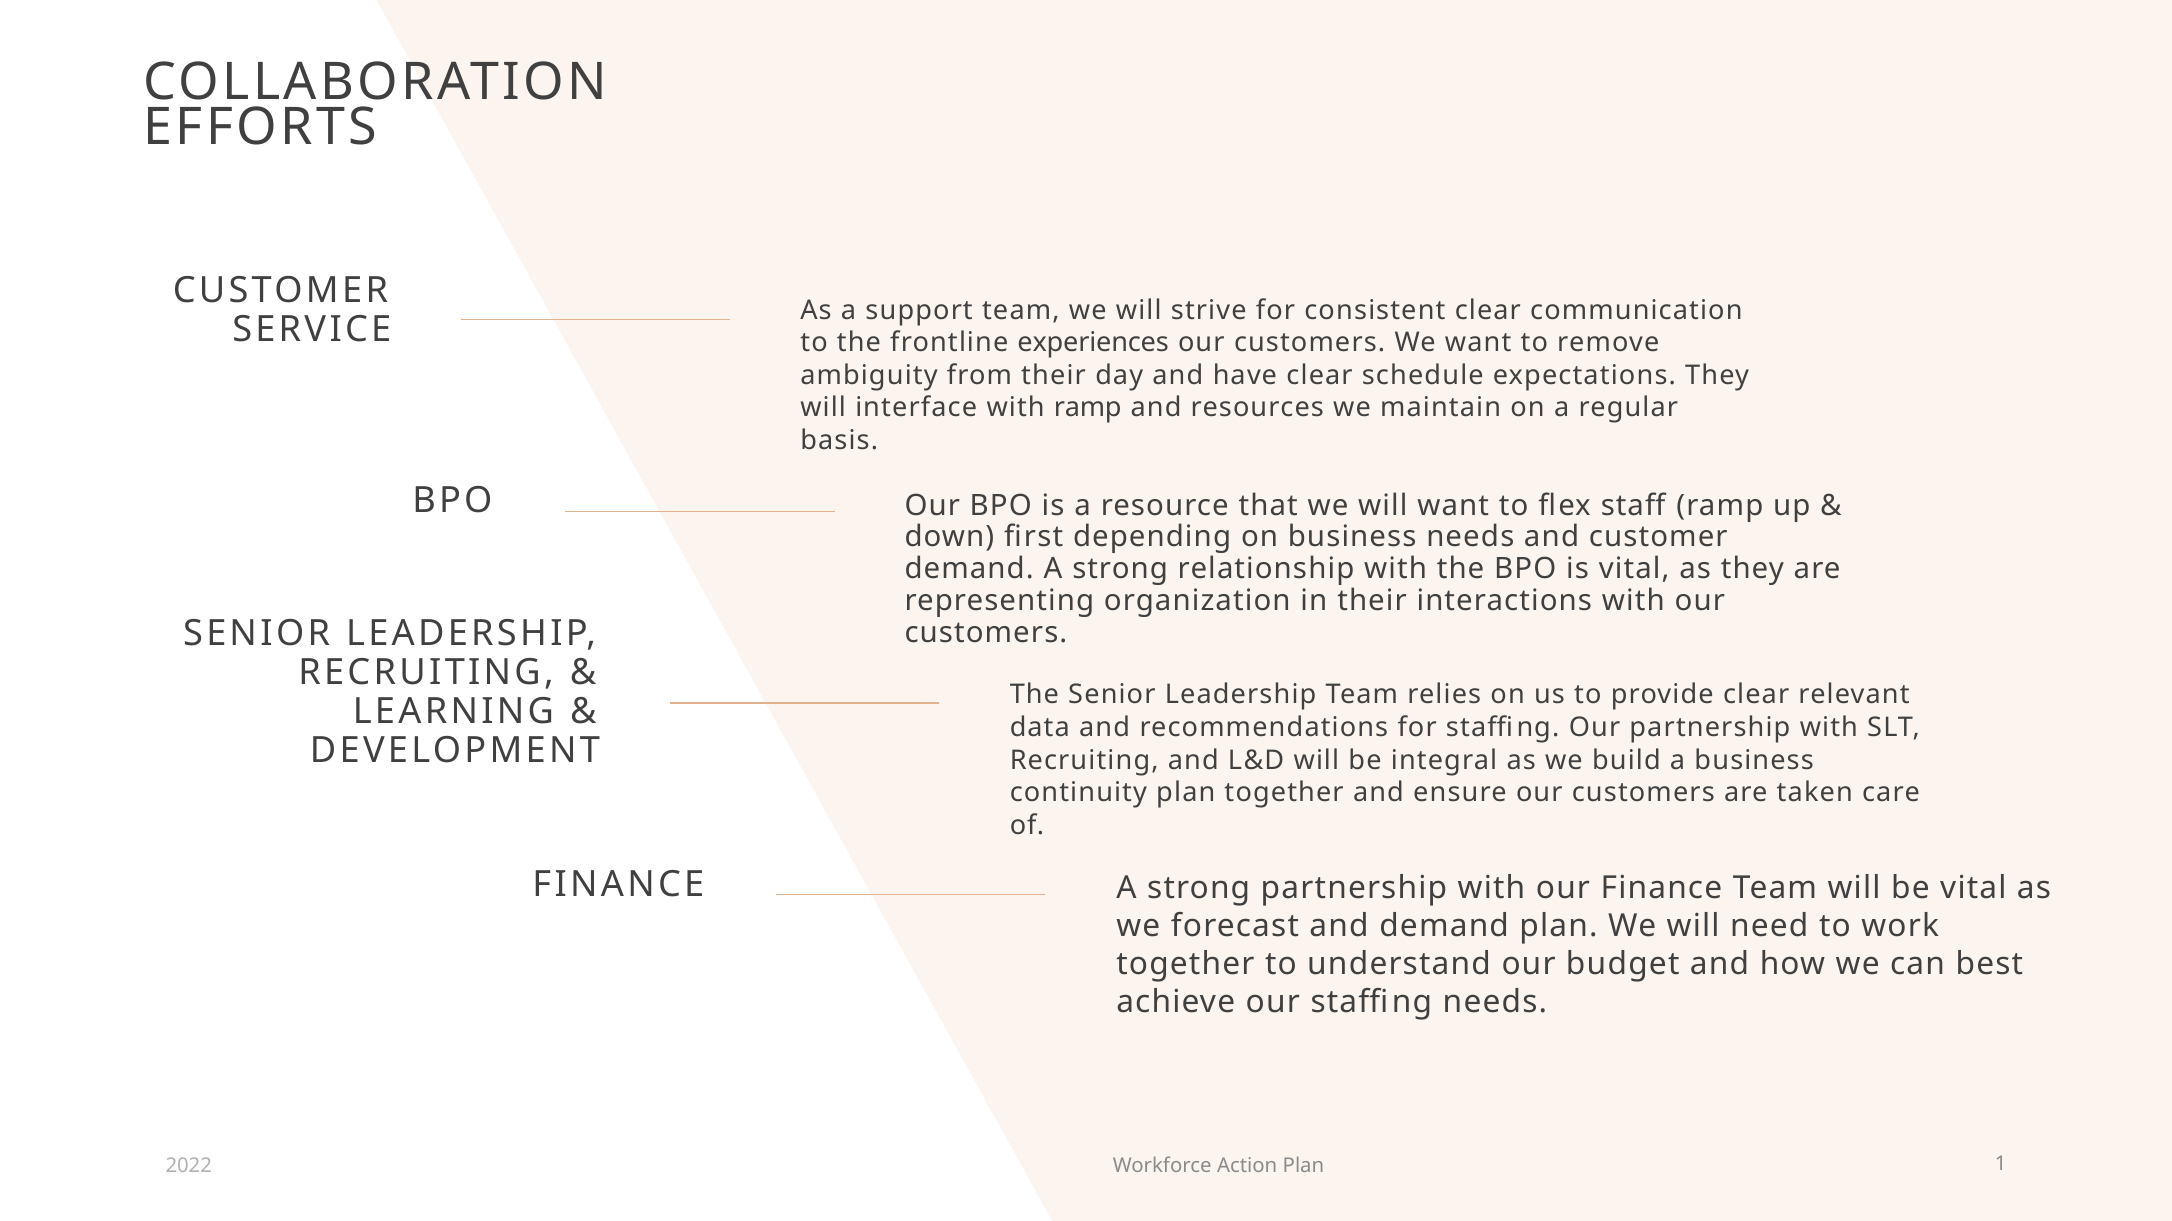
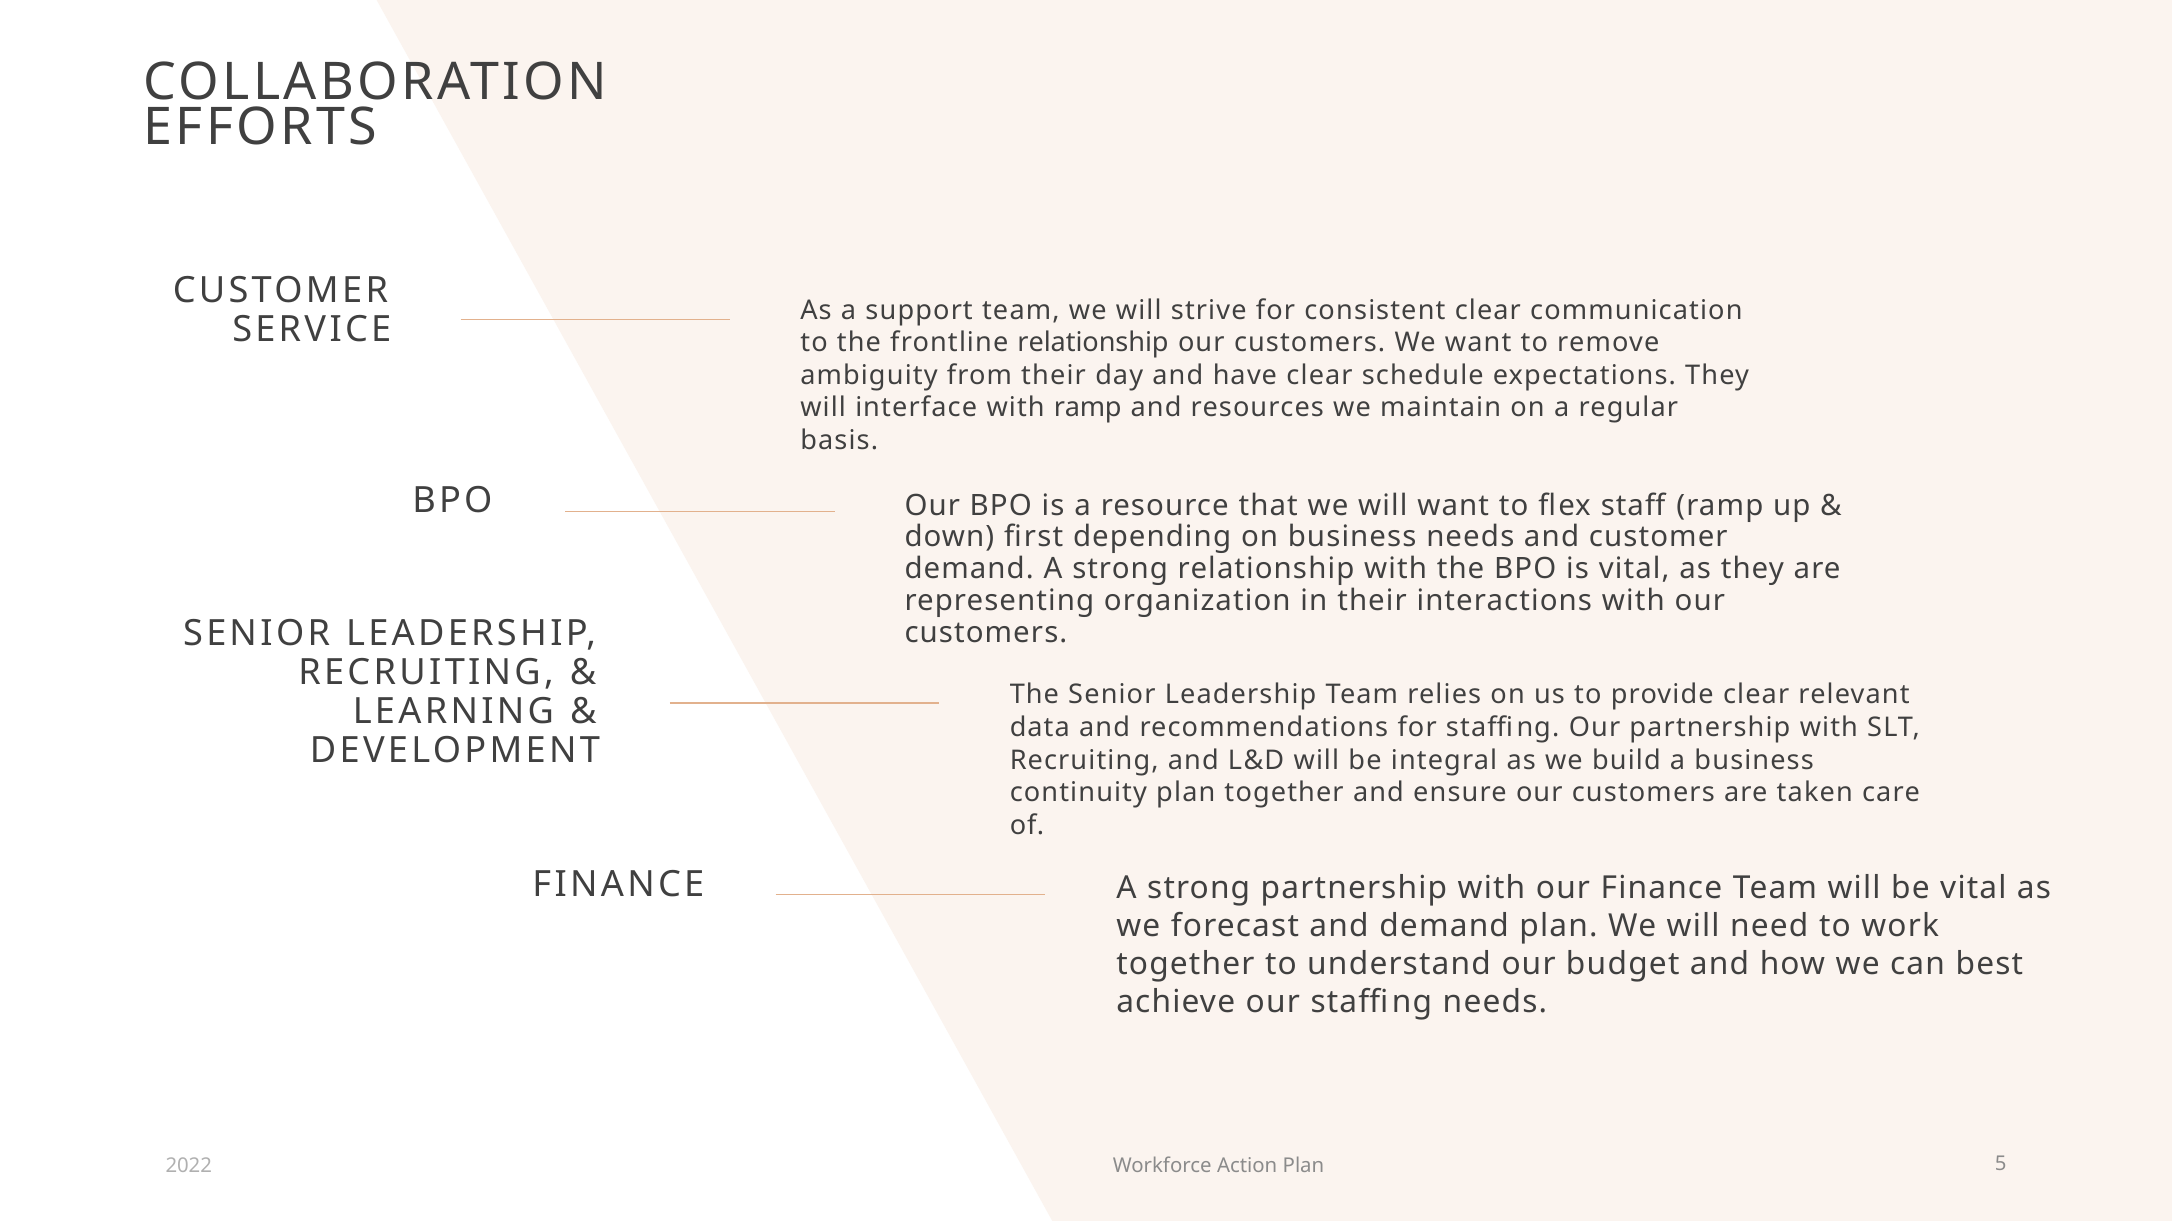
frontline experiences: experiences -> relationship
1: 1 -> 5
